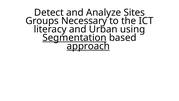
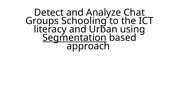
Sites: Sites -> Chat
Necessary: Necessary -> Schooling
approach underline: present -> none
